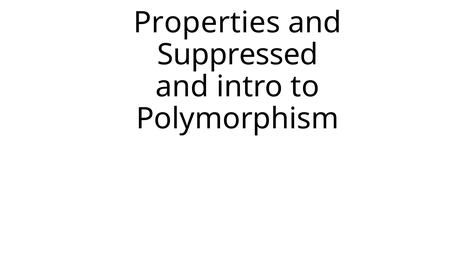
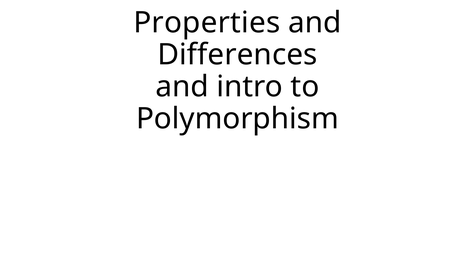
Suppressed: Suppressed -> Differences
